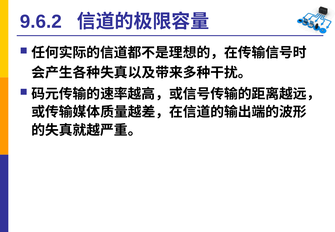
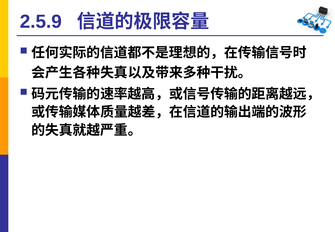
9.6.2: 9.6.2 -> 2.5.9
